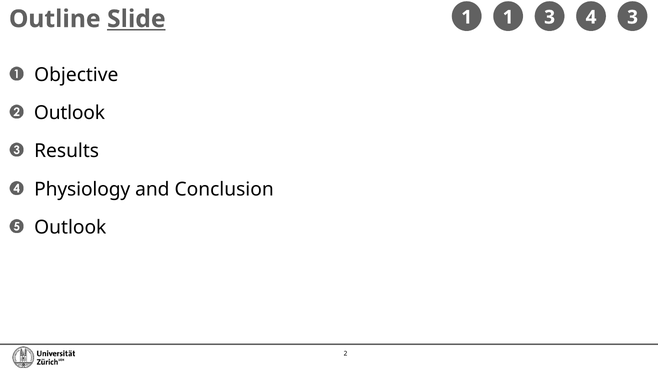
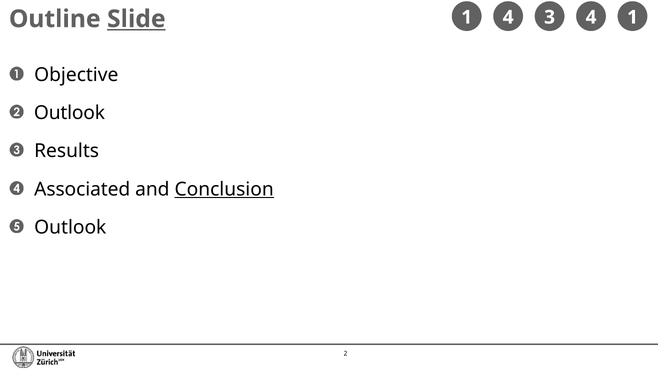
1 1: 1 -> 4
4 3: 3 -> 1
Physiology: Physiology -> Associated
Conclusion underline: none -> present
